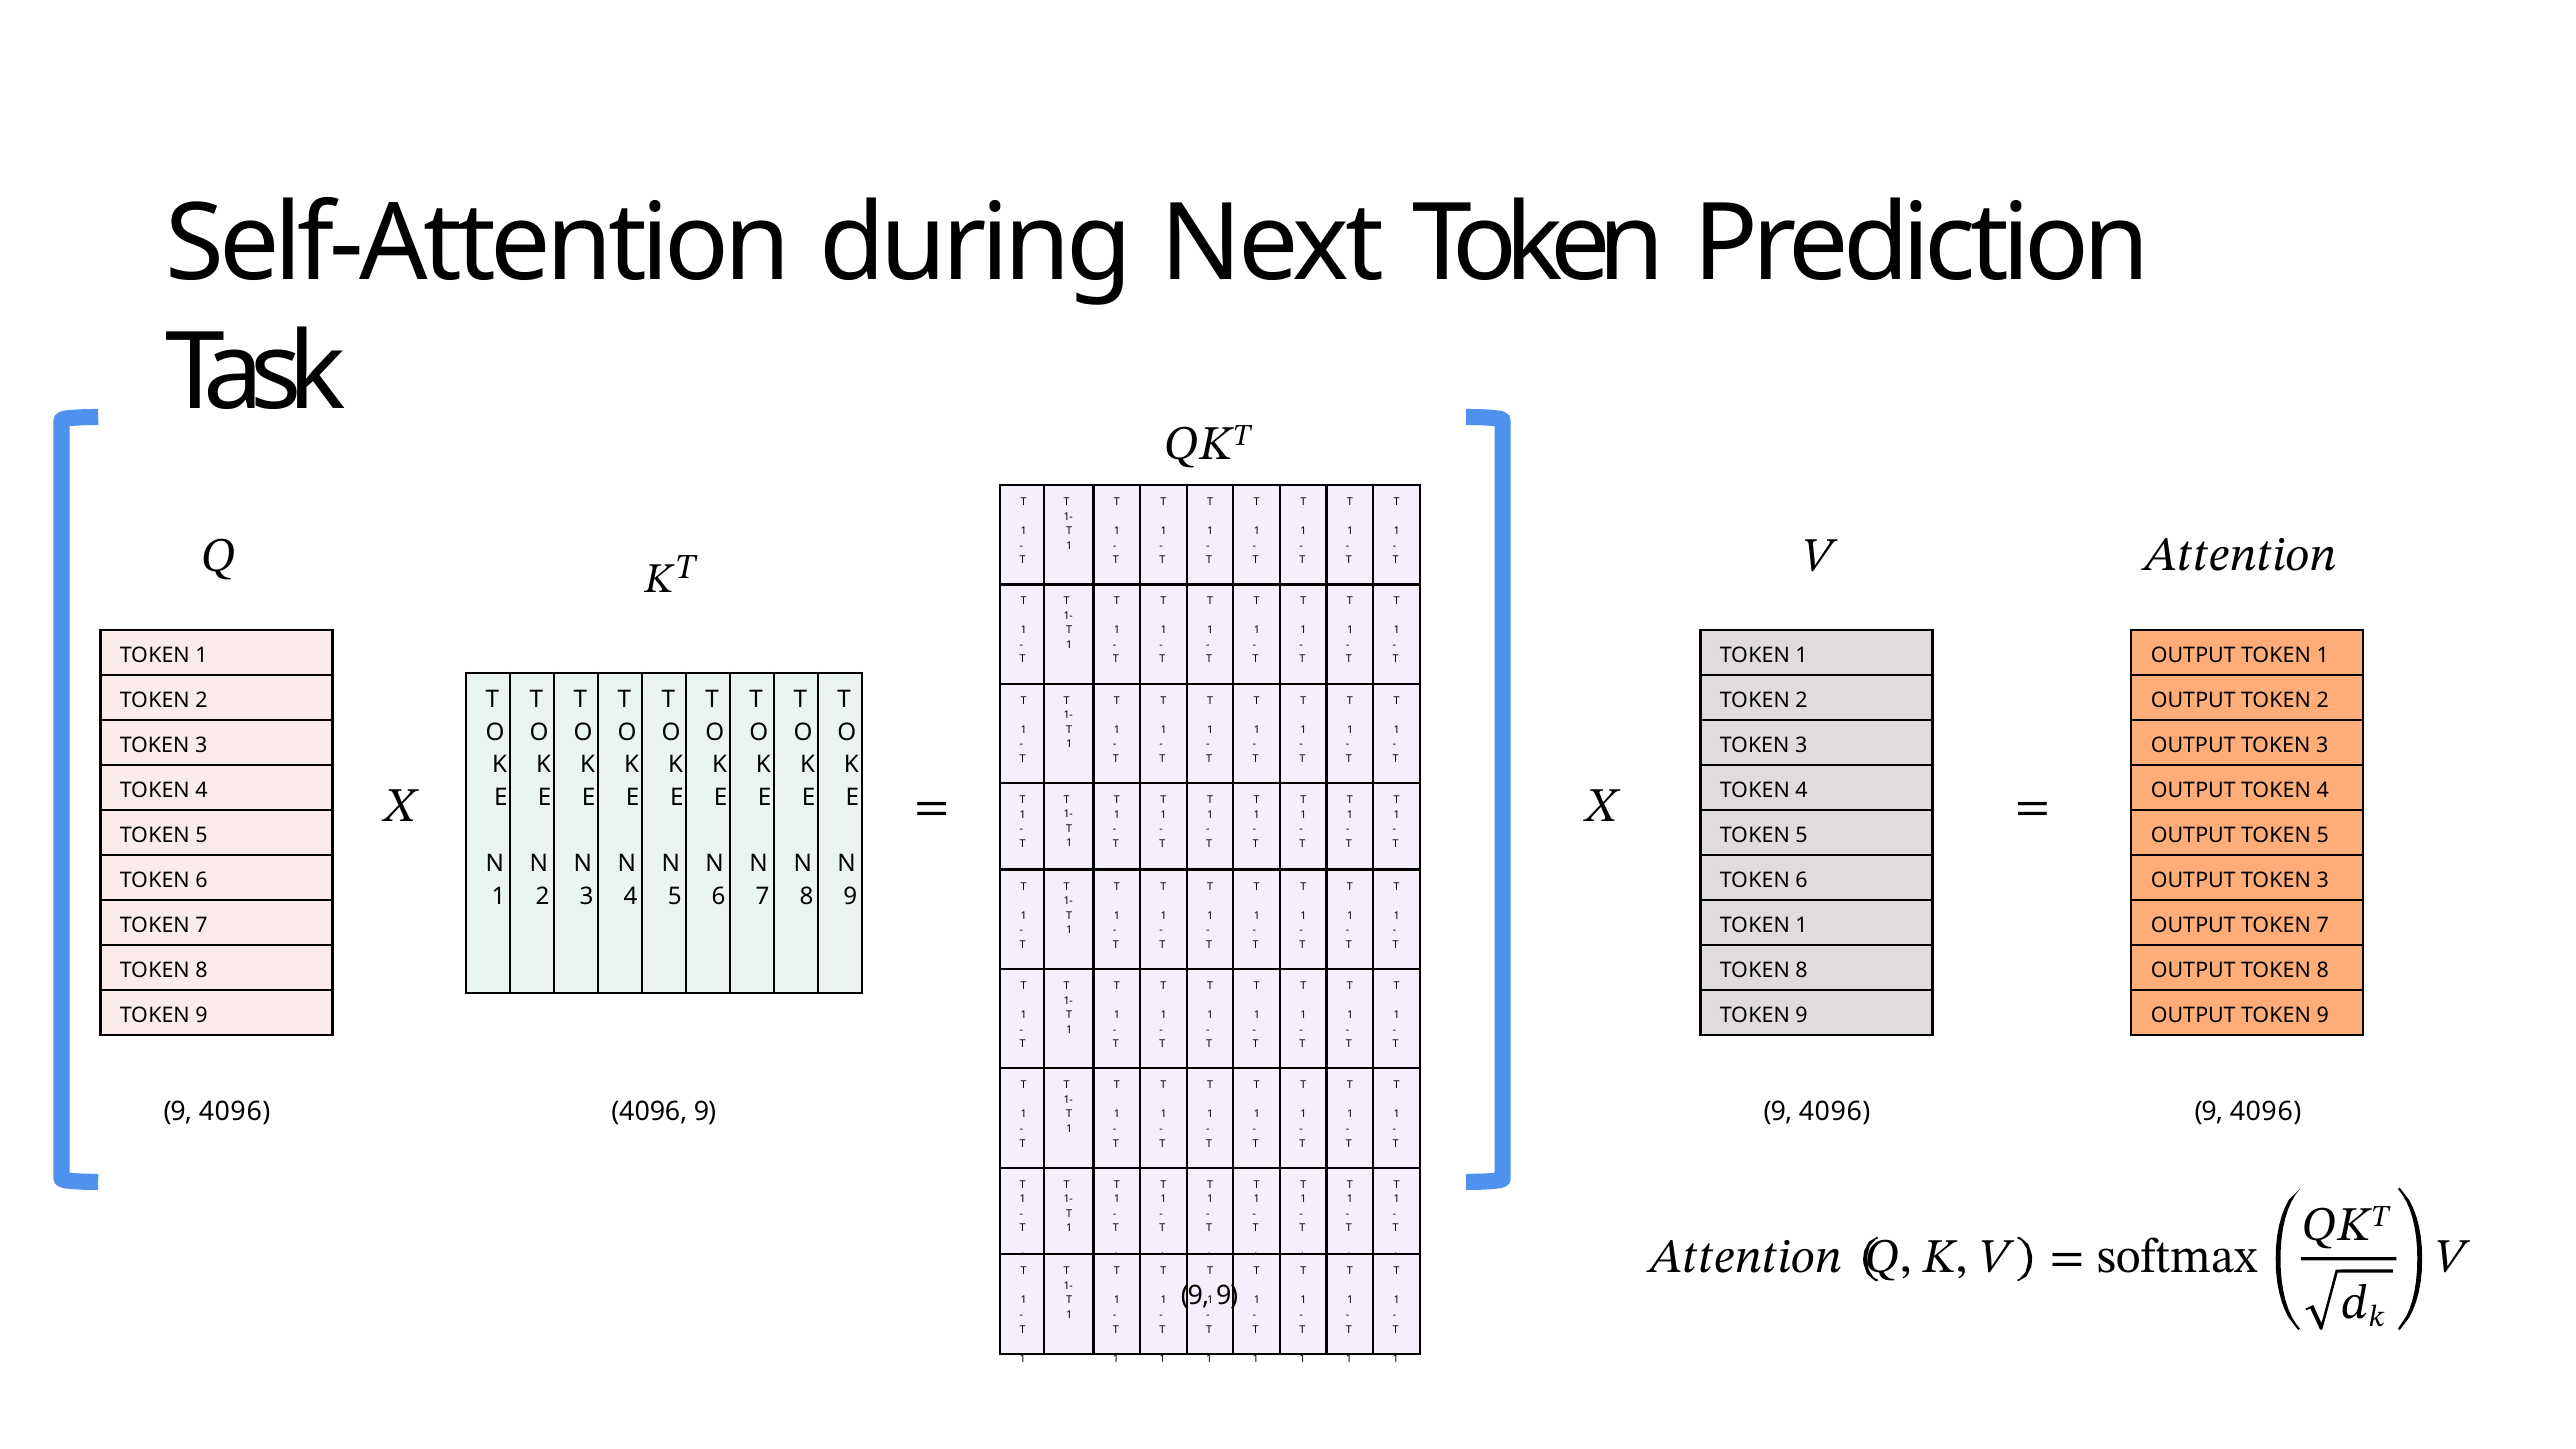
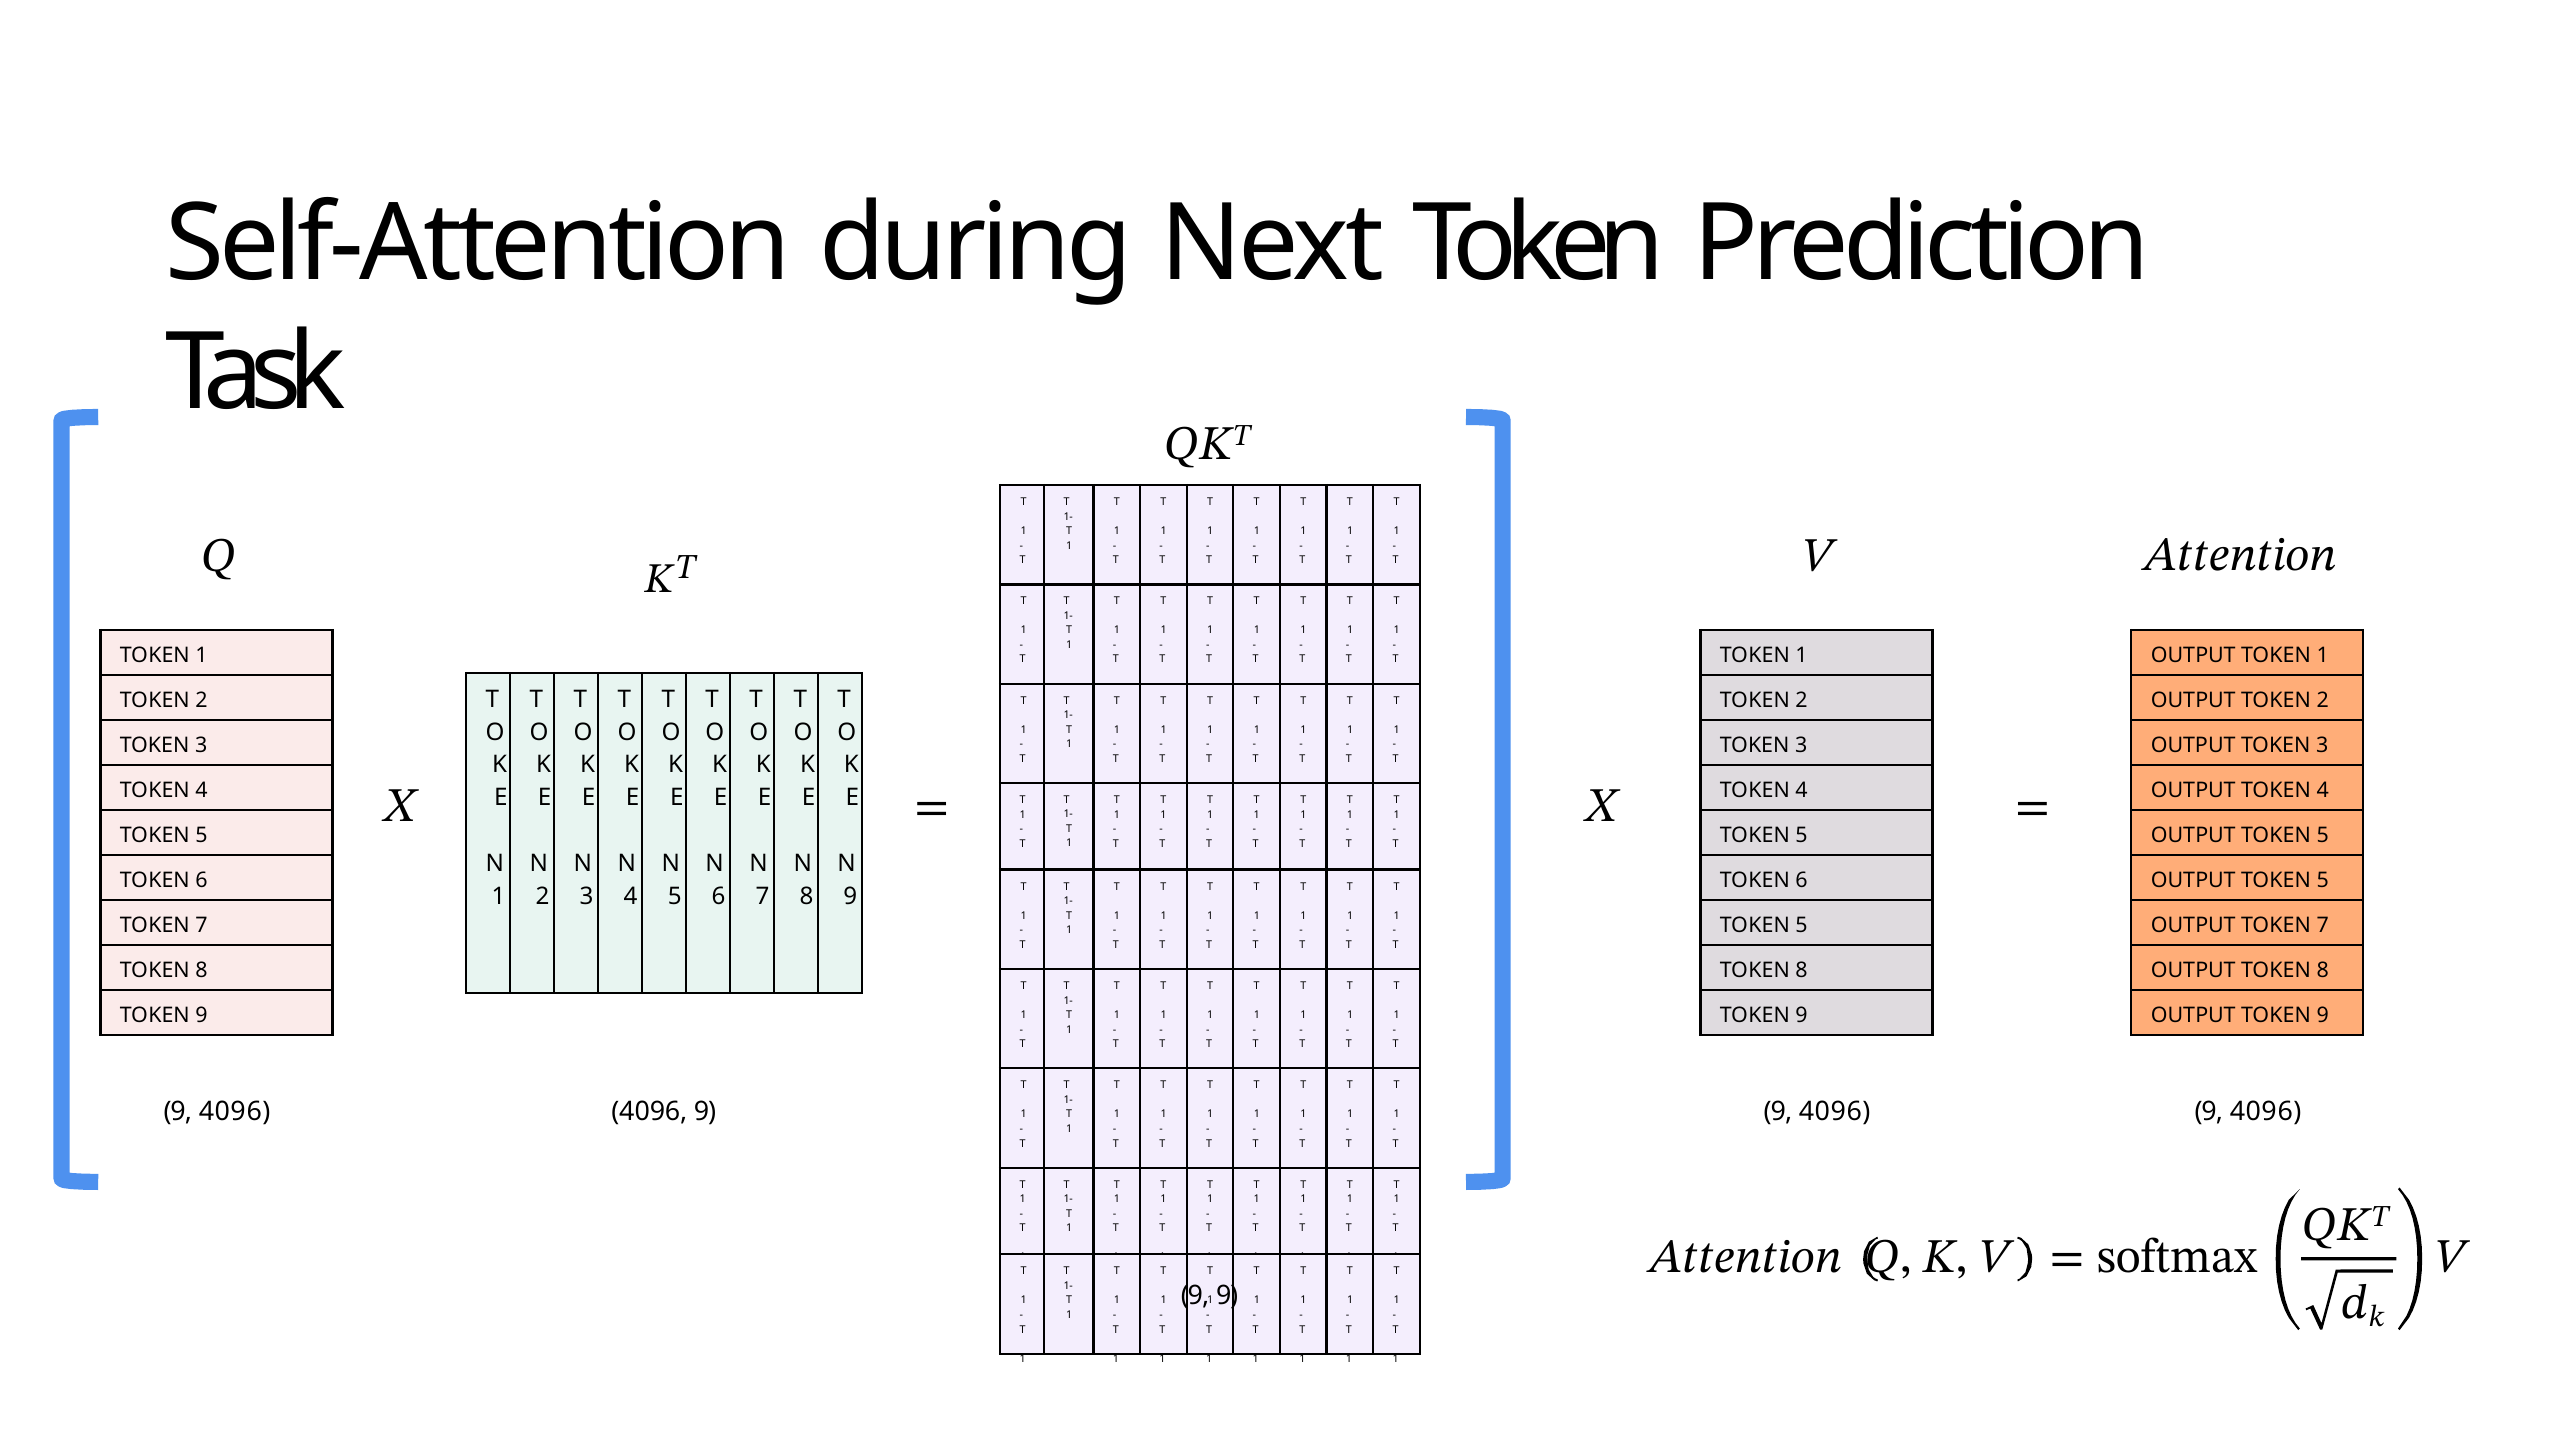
3 at (2323, 880): 3 -> 5
1 at (1802, 925): 1 -> 5
